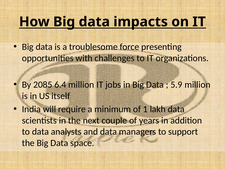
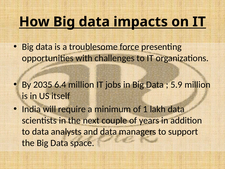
2085: 2085 -> 2035
